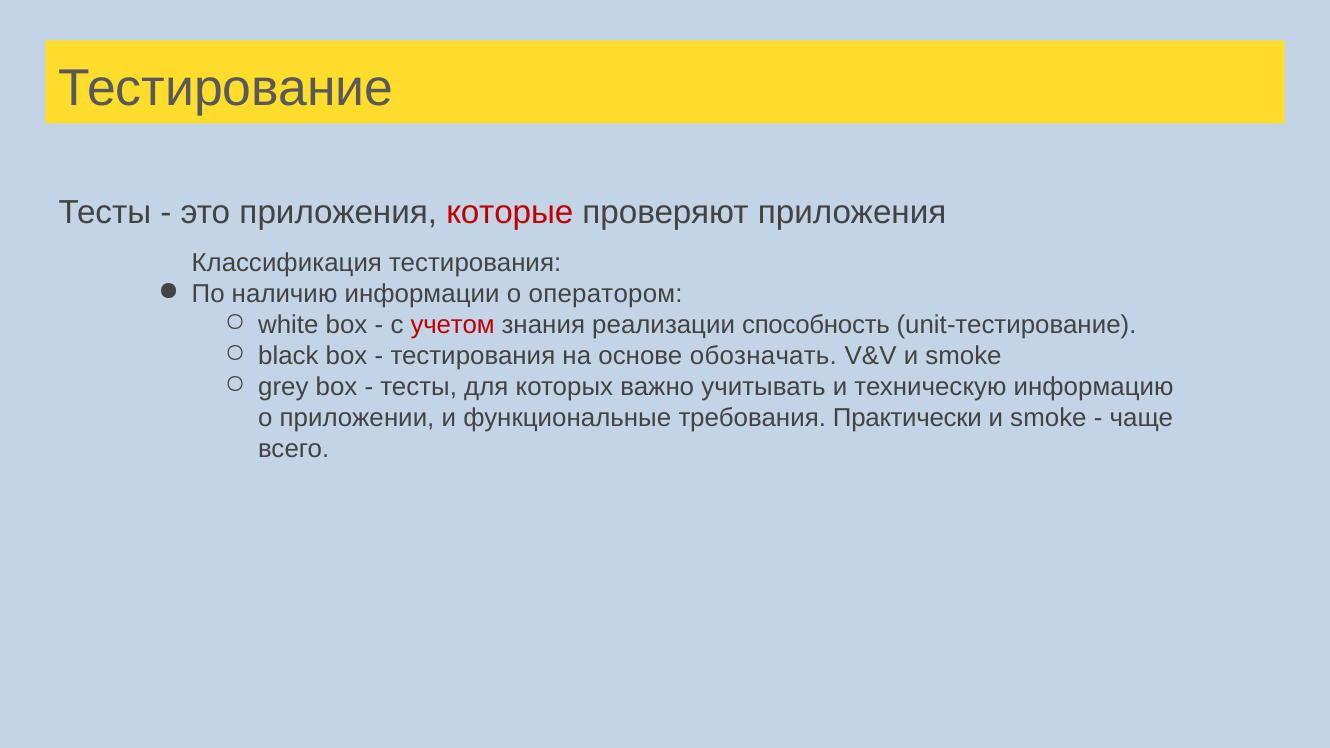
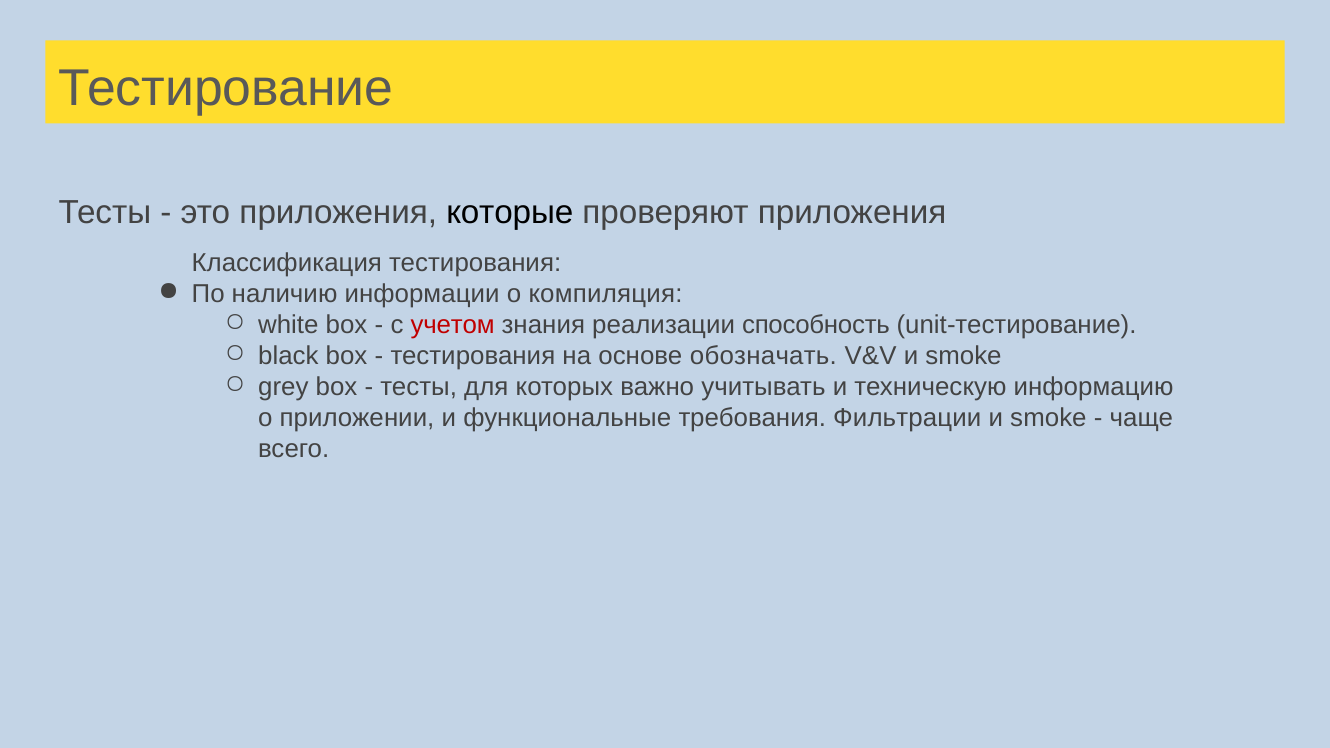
которые colour: red -> black
оператором: оператором -> компиляция
Практически: Практически -> Фильтрации
